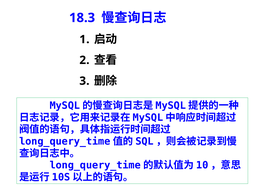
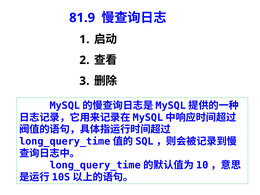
18.3: 18.3 -> 81.9
